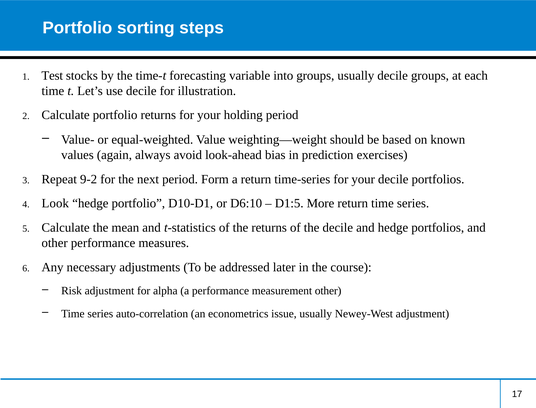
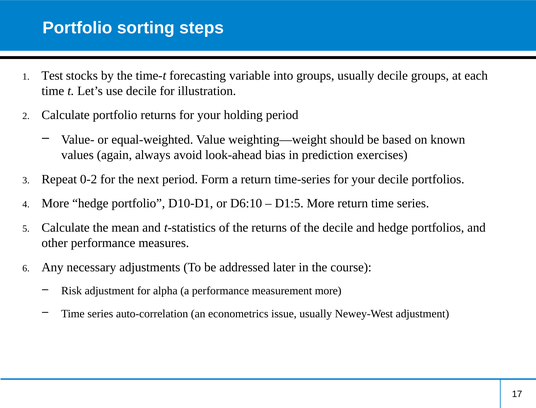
9-2: 9-2 -> 0-2
Look at (55, 204): Look -> More
measurement other: other -> more
